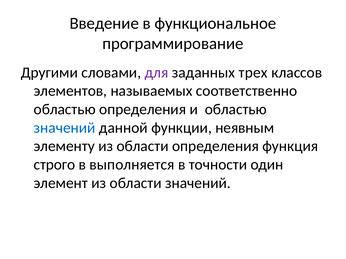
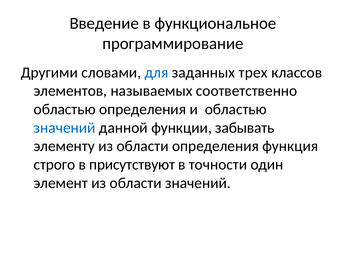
для colour: purple -> blue
неявным: неявным -> забывать
выполняется: выполняется -> присутствуют
